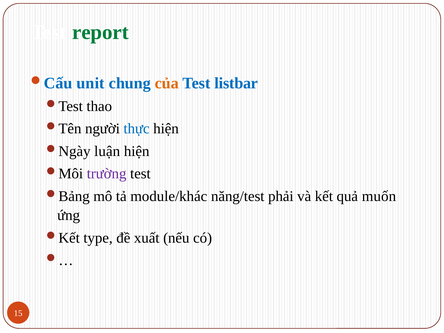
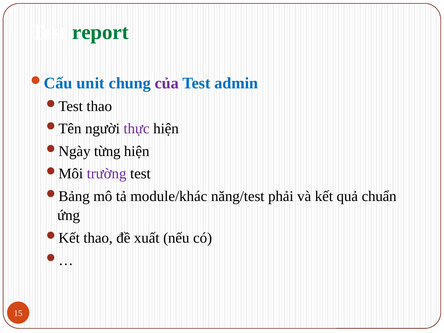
của colour: orange -> purple
listbar: listbar -> admin
thực colour: blue -> purple
luận: luận -> từng
muốn: muốn -> chuẩn
type at (98, 238): type -> thao
